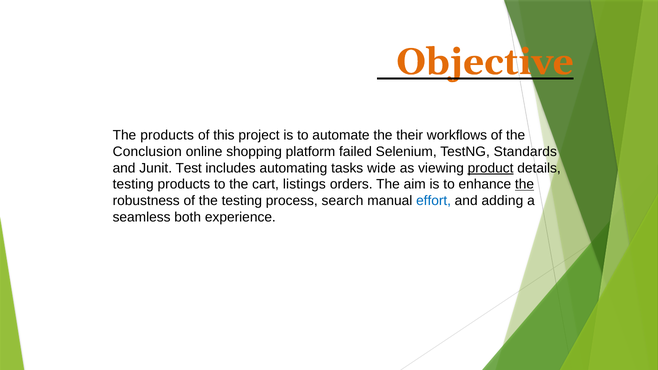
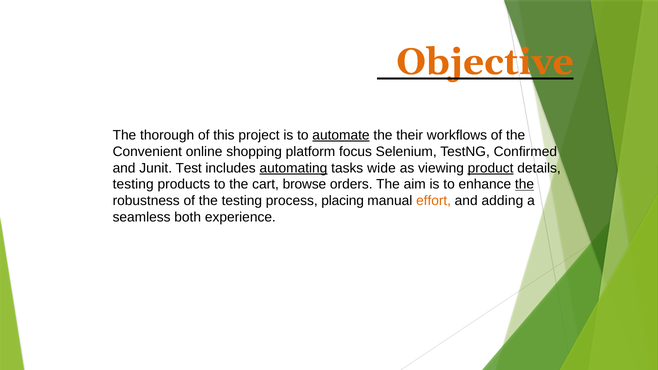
The products: products -> thorough
automate underline: none -> present
Conclusion: Conclusion -> Convenient
failed: failed -> focus
Standards: Standards -> Confirmed
automating underline: none -> present
listings: listings -> browse
search: search -> placing
effort colour: blue -> orange
